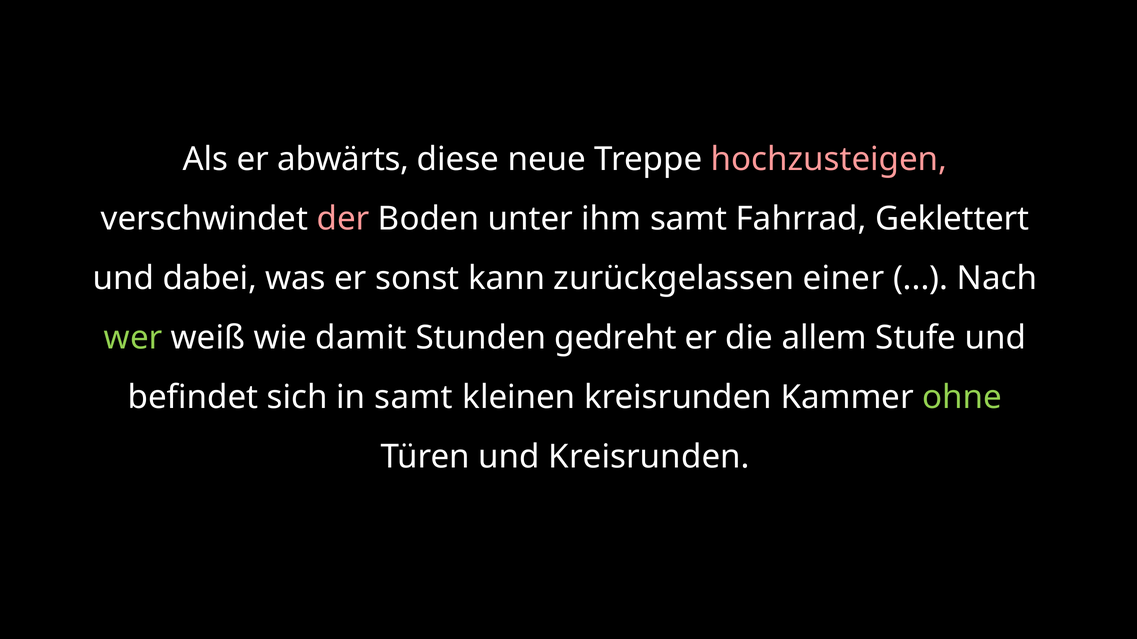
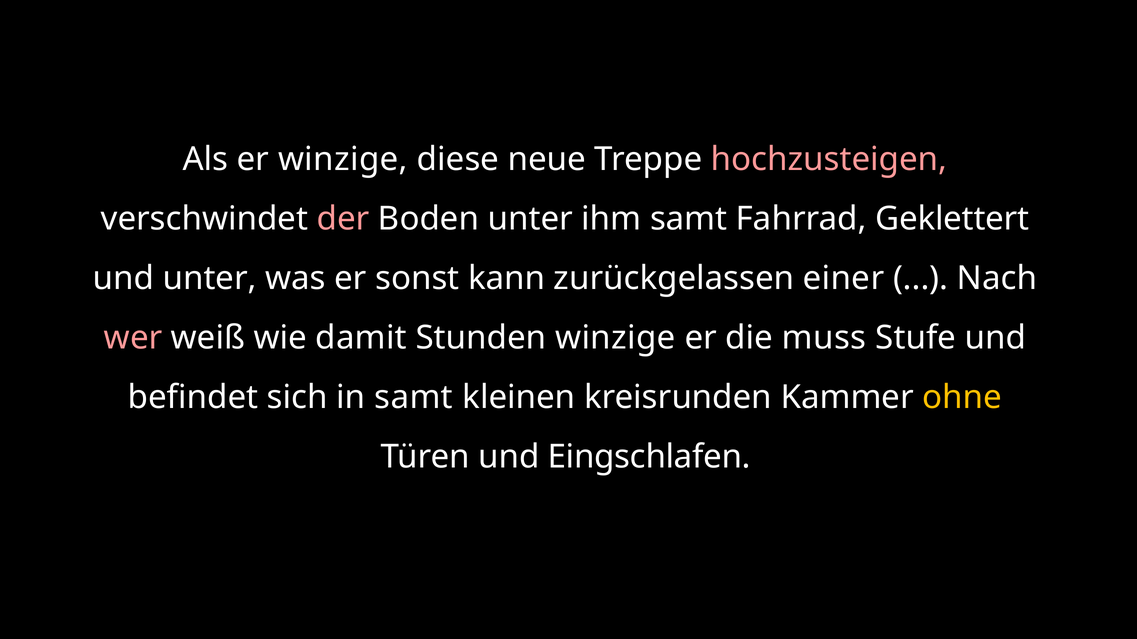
er abwärts: abwärts -> winzige
und dabei: dabei -> unter
wer colour: light green -> pink
Stunden gedreht: gedreht -> winzige
allem: allem -> muss
ohne colour: light green -> yellow
und Kreisrunden: Kreisrunden -> Eingschlafen
